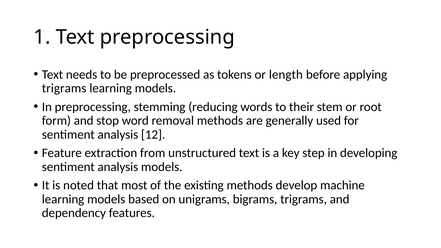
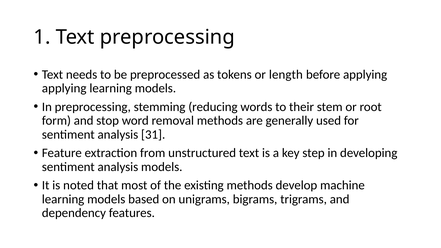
trigrams at (64, 88): trigrams -> applying
12: 12 -> 31
